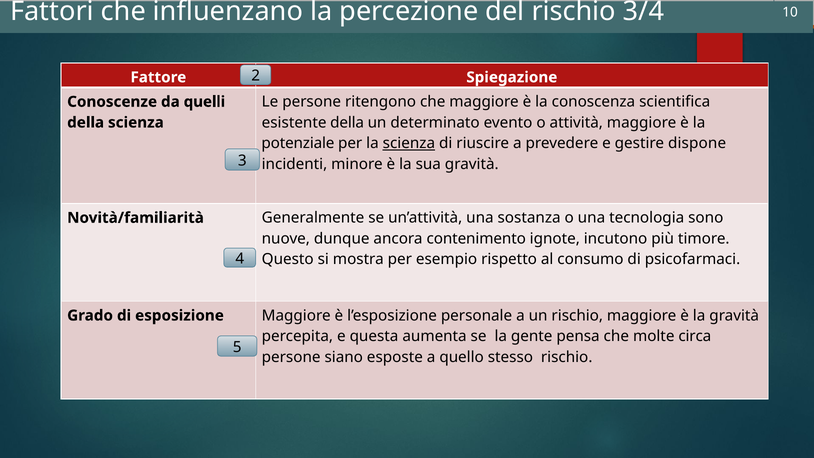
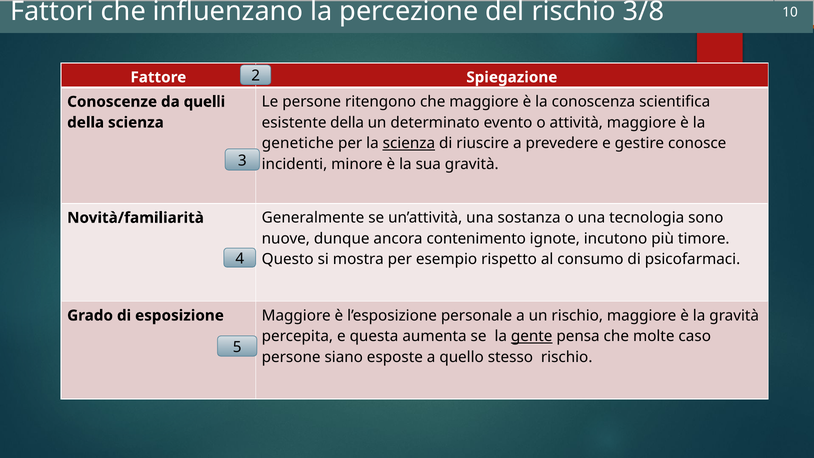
3/4: 3/4 -> 3/8
potenziale: potenziale -> genetiche
dispone: dispone -> conosce
gente underline: none -> present
circa: circa -> caso
